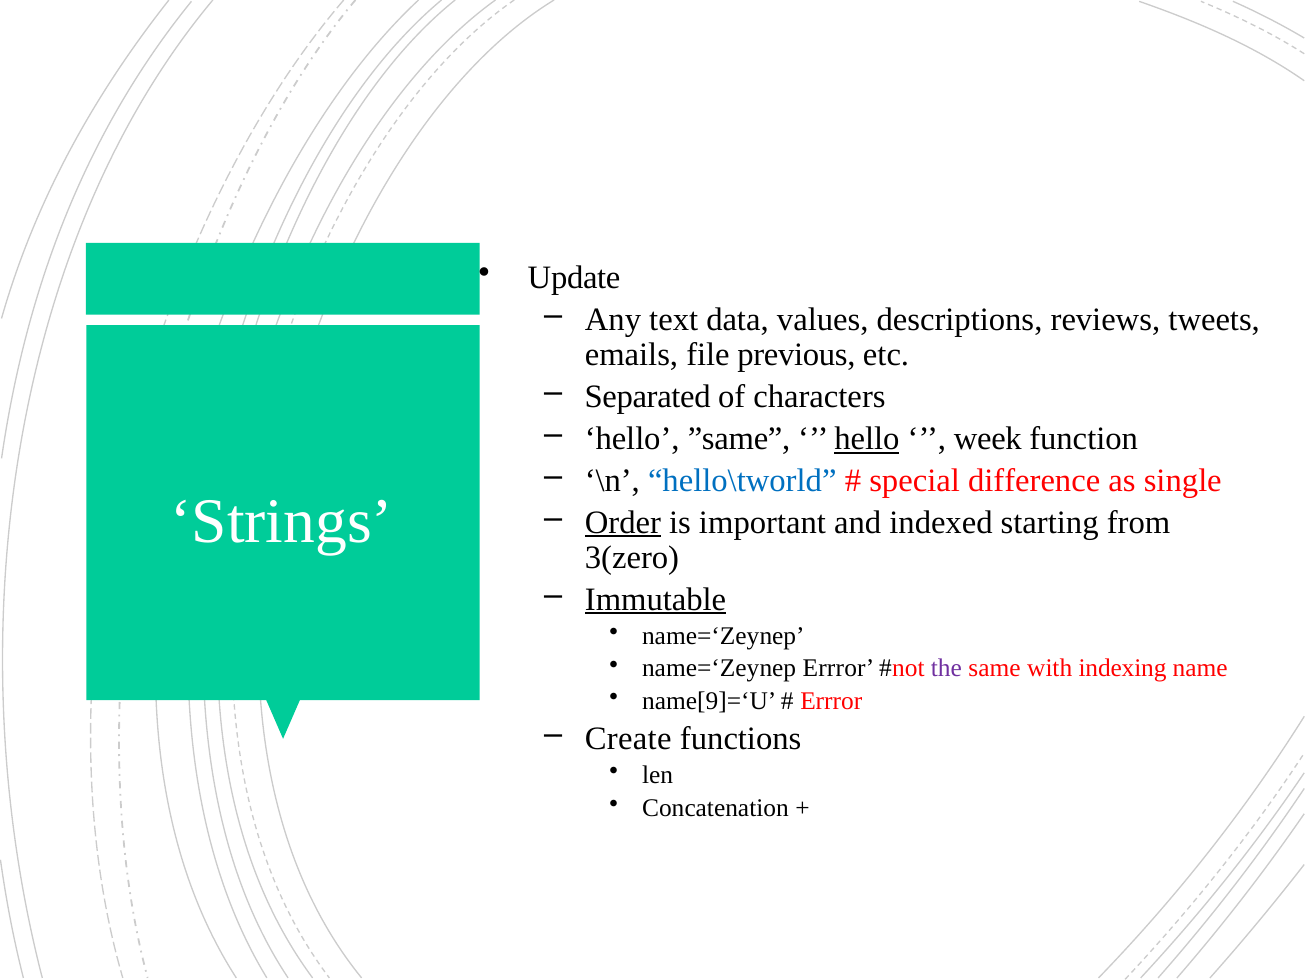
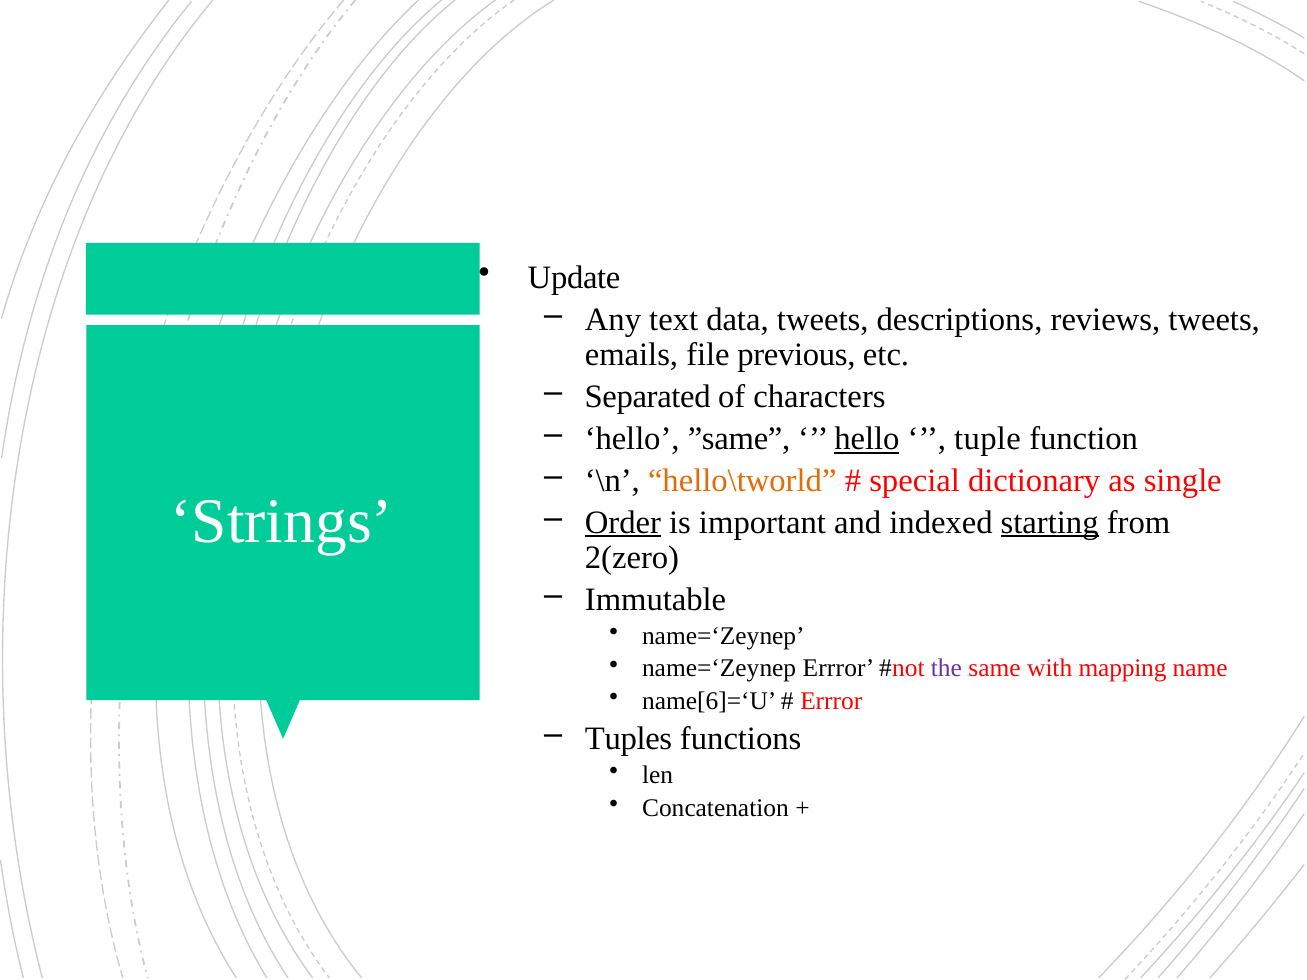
data values: values -> tweets
week: week -> tuple
hello\tworld colour: blue -> orange
difference: difference -> dictionary
starting underline: none -> present
3(zero: 3(zero -> 2(zero
Immutable underline: present -> none
indexing: indexing -> mapping
name[9]=‘U: name[9]=‘U -> name[6]=‘U
Create: Create -> Tuples
